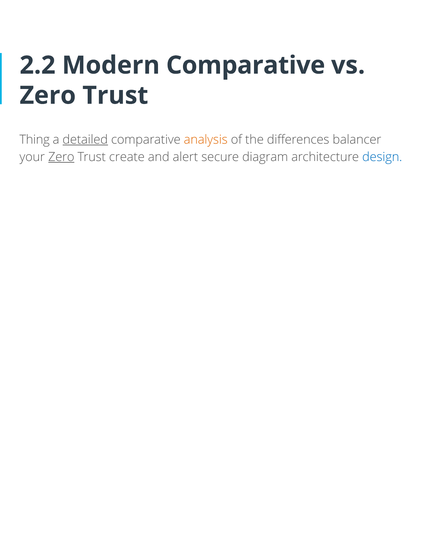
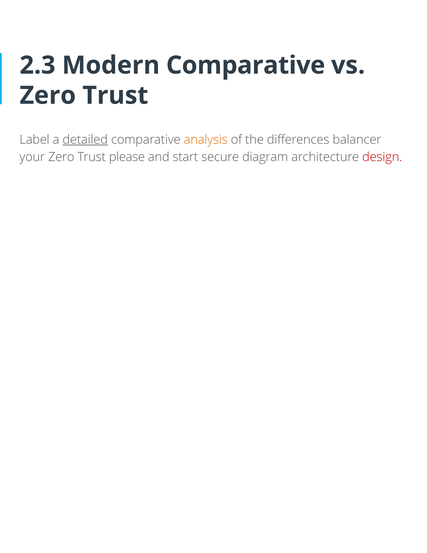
2.2: 2.2 -> 2.3
Thing: Thing -> Label
Zero at (61, 157) underline: present -> none
create: create -> please
alert: alert -> start
design colour: blue -> red
